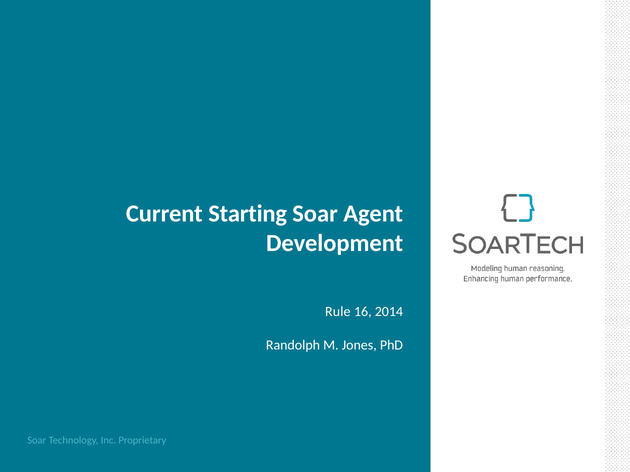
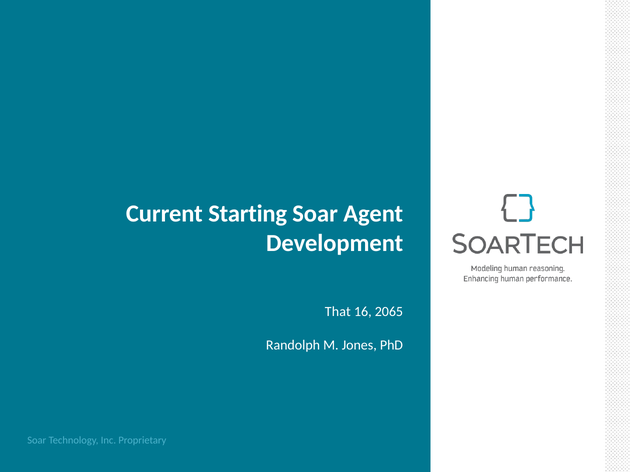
Rule: Rule -> That
2014: 2014 -> 2065
